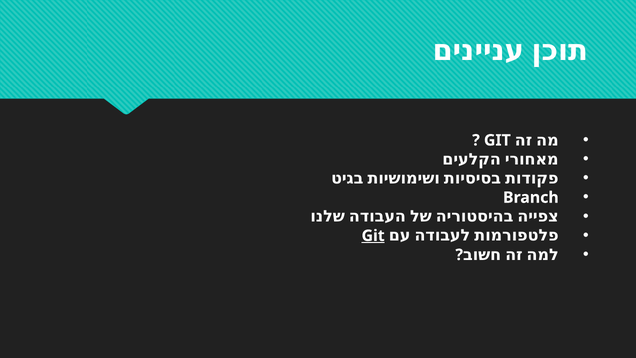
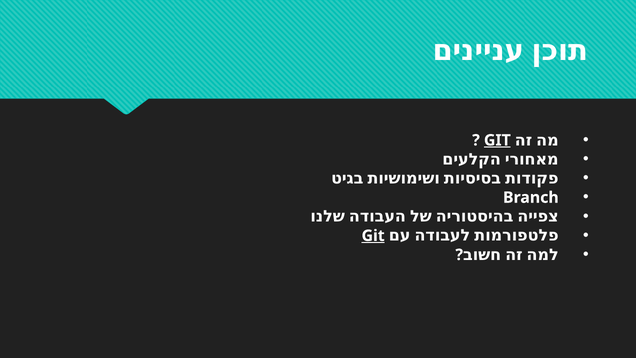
GIT at (497, 140) underline: none -> present
